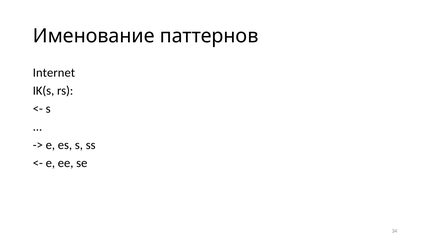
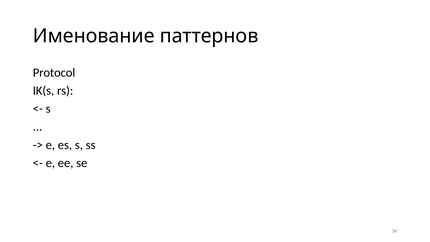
Internet: Internet -> Protocol
